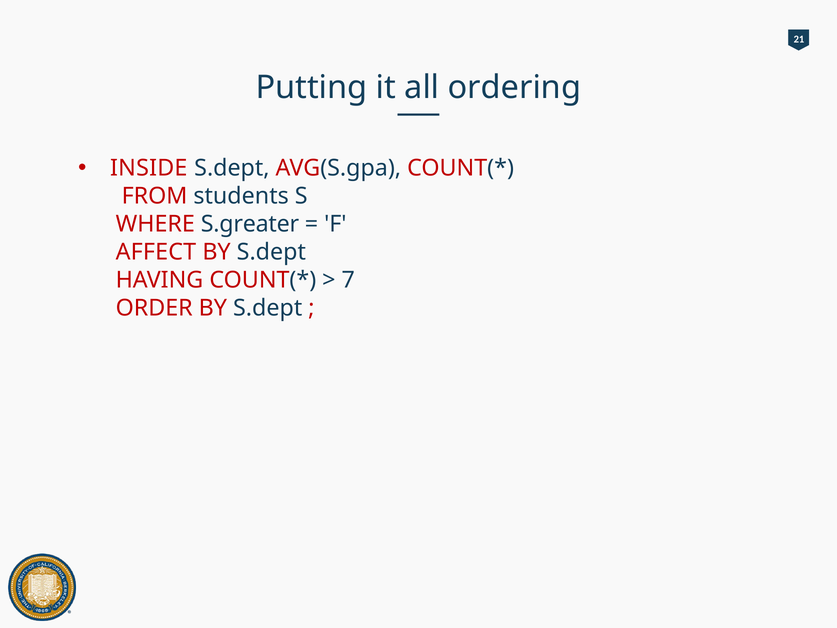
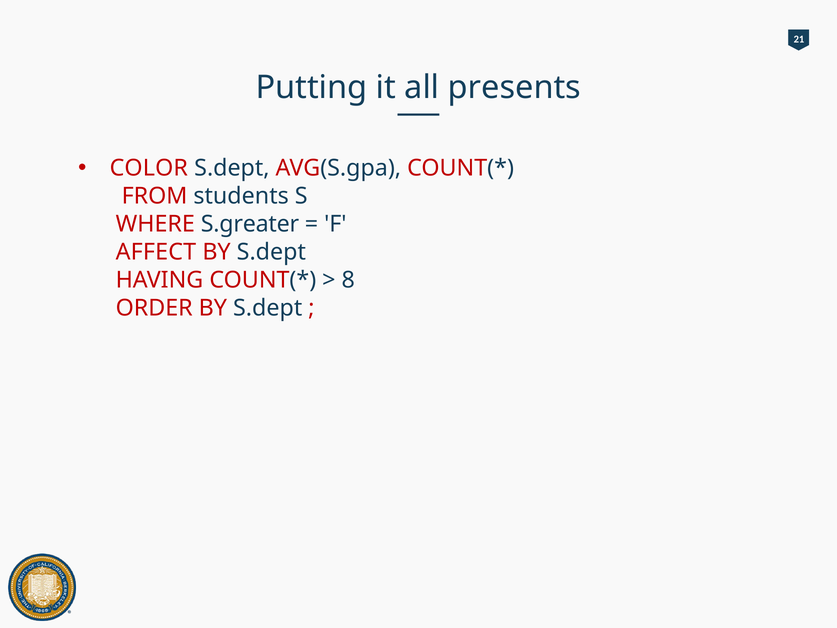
ordering: ordering -> presents
INSIDE: INSIDE -> COLOR
7: 7 -> 8
